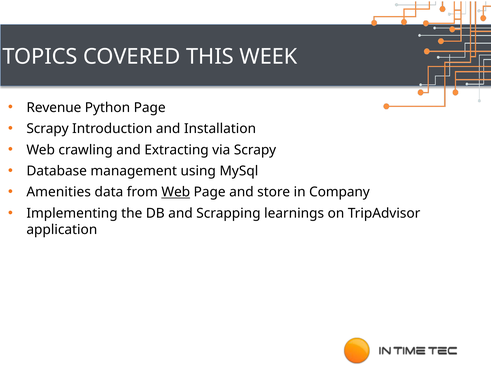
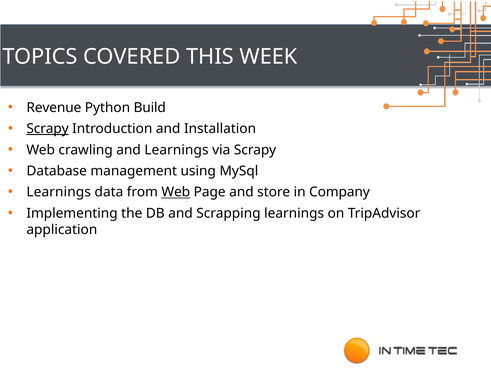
Python Page: Page -> Build
Scrapy at (48, 129) underline: none -> present
and Extracting: Extracting -> Learnings
Amenities at (59, 192): Amenities -> Learnings
